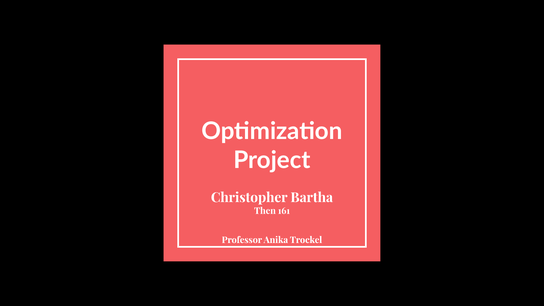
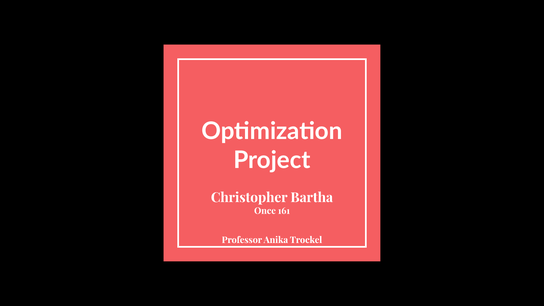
Then: Then -> Once
